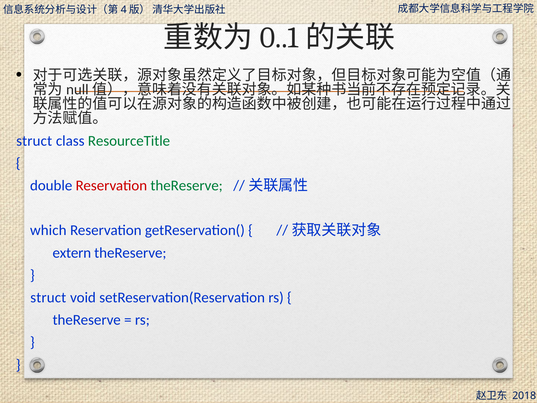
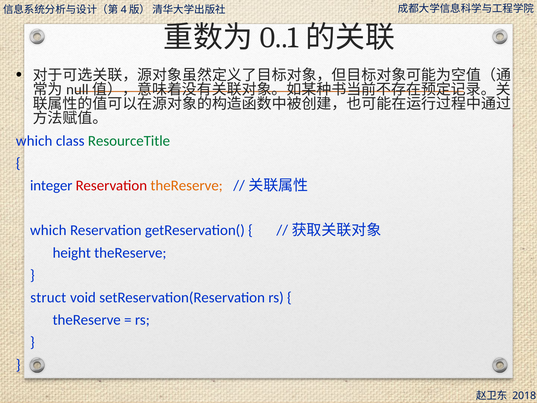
struct at (34, 141): struct -> which
double: double -> integer
theReserve at (187, 185) colour: green -> orange
extern: extern -> height
